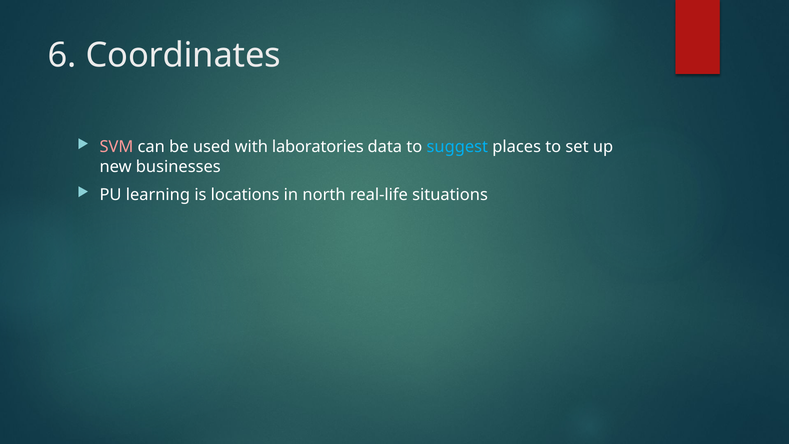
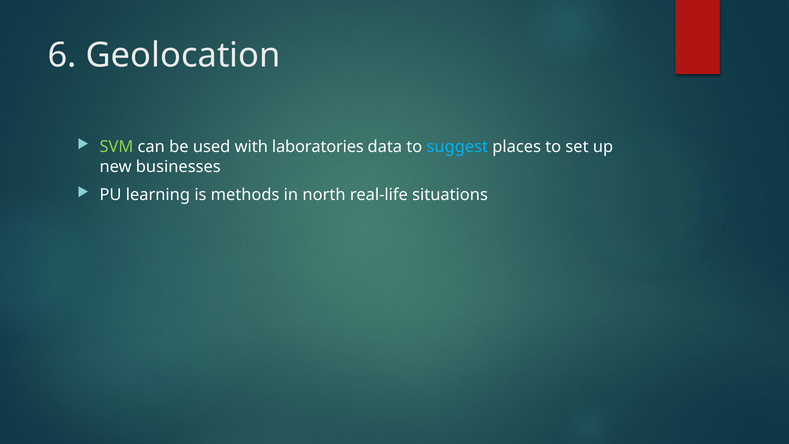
Coordinates: Coordinates -> Geolocation
SVM colour: pink -> light green
locations: locations -> methods
